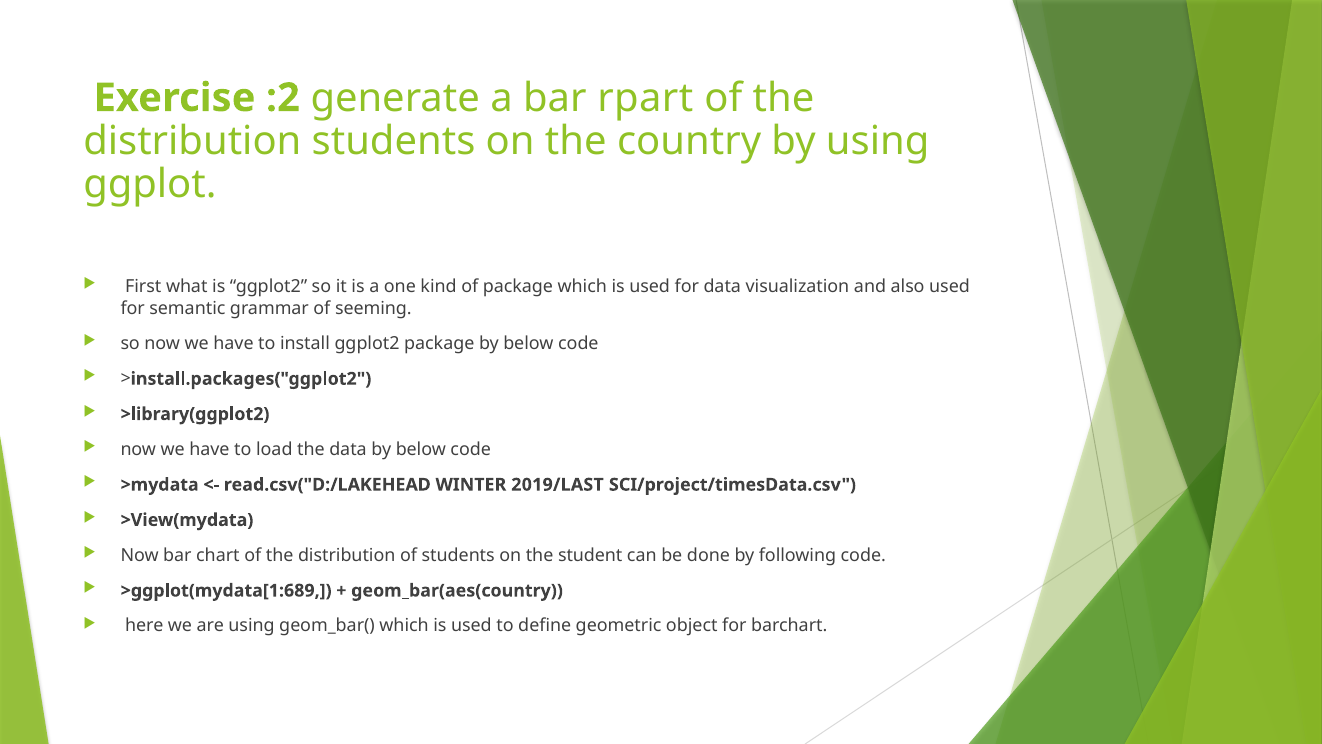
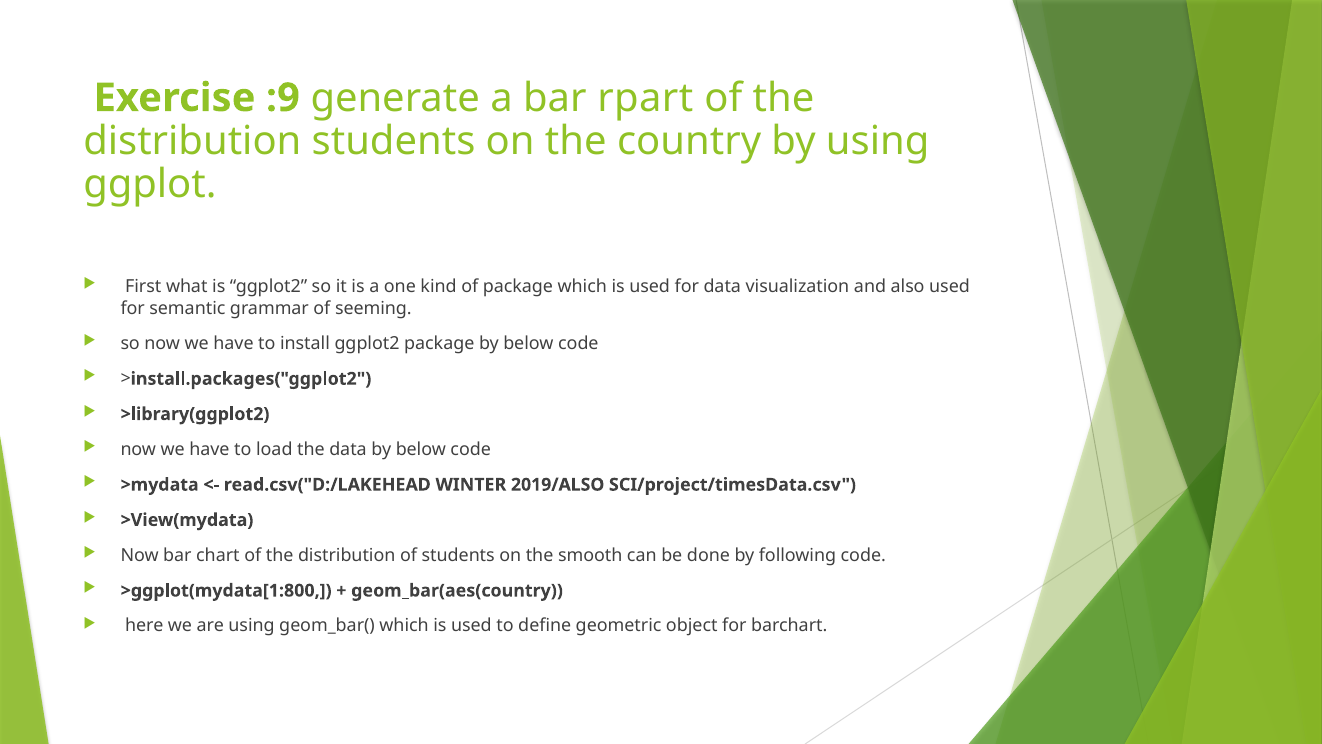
:2: :2 -> :9
2019/LAST: 2019/LAST -> 2019/ALSO
student: student -> smooth
>ggplot(mydata[1:689: >ggplot(mydata[1:689 -> >ggplot(mydata[1:800
